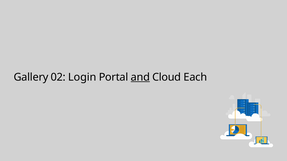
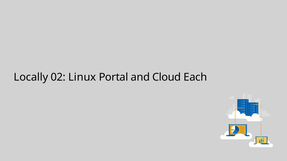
Gallery: Gallery -> Locally
Login: Login -> Linux
and underline: present -> none
